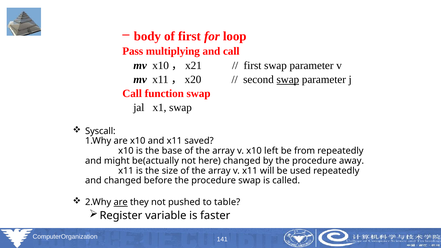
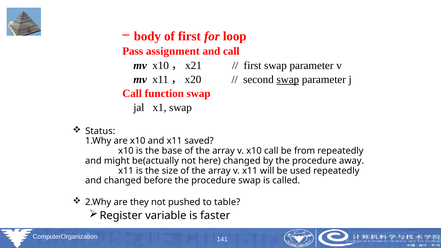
multiplying: multiplying -> assignment
Syscall: Syscall -> Status
x10 left: left -> call
are at (121, 202) underline: present -> none
